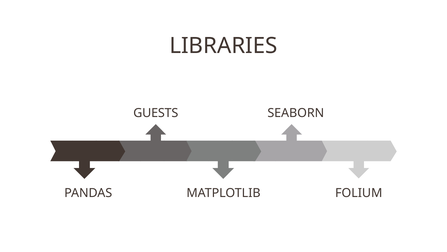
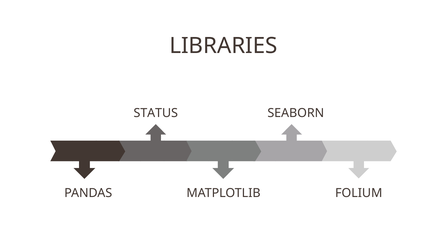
GUESTS: GUESTS -> STATUS
